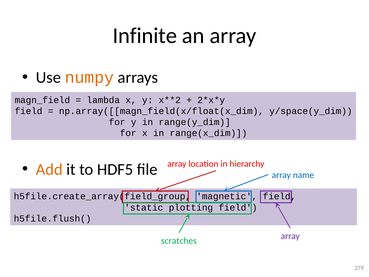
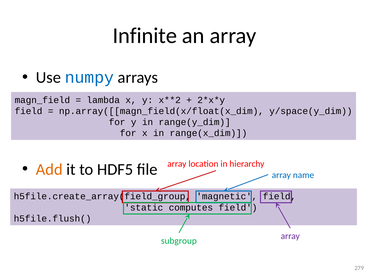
numpy colour: orange -> blue
plotting: plotting -> computes
scratches: scratches -> subgroup
